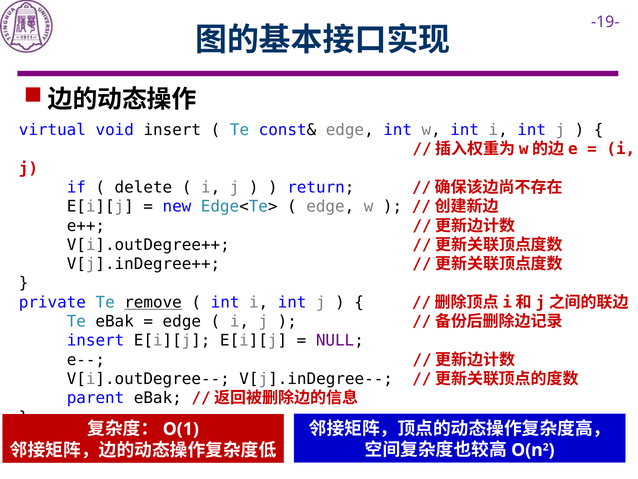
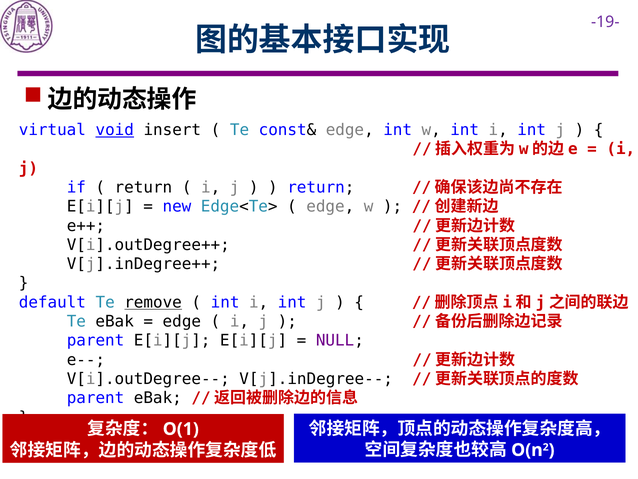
void underline: none -> present
delete at (143, 187): delete -> return
private: private -> default
insert at (96, 340): insert -> parent
